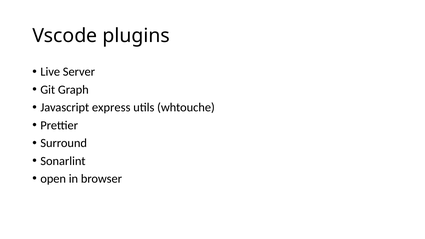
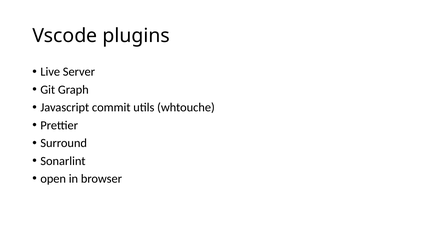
express: express -> commit
